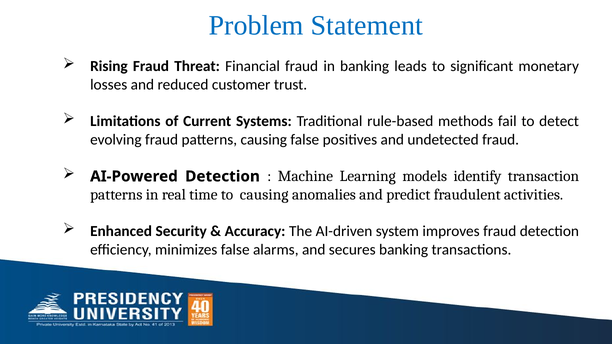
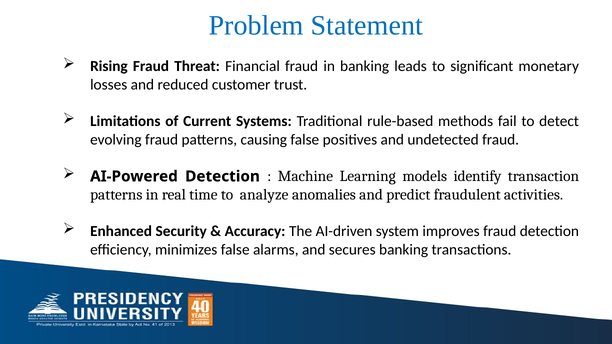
to causing: causing -> analyze
